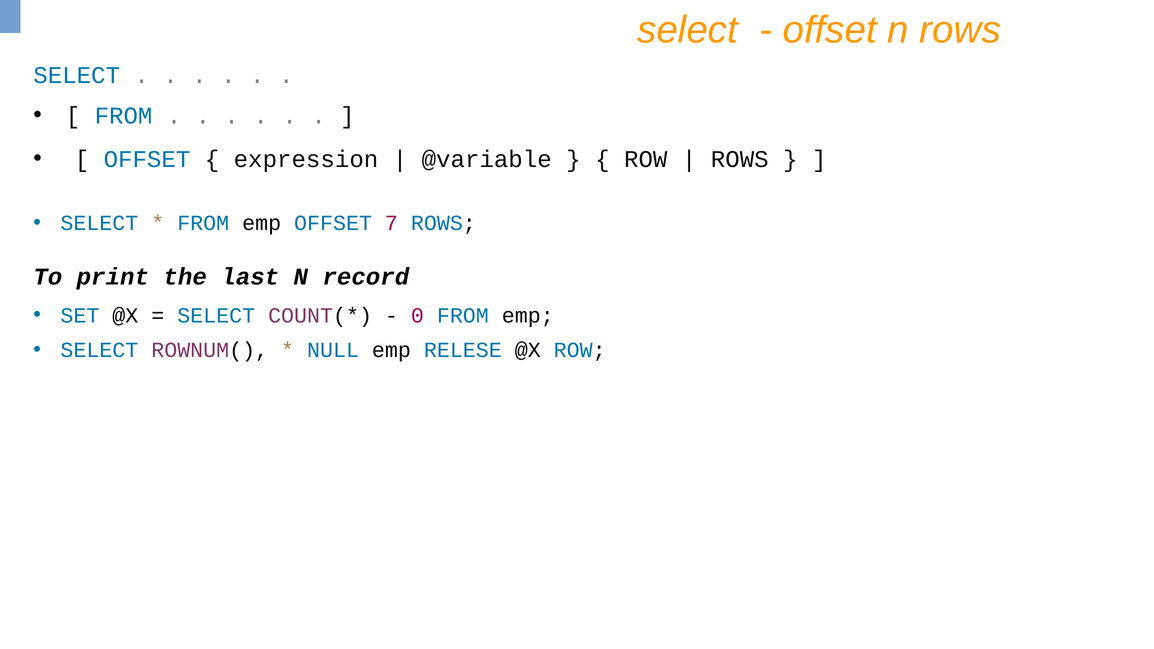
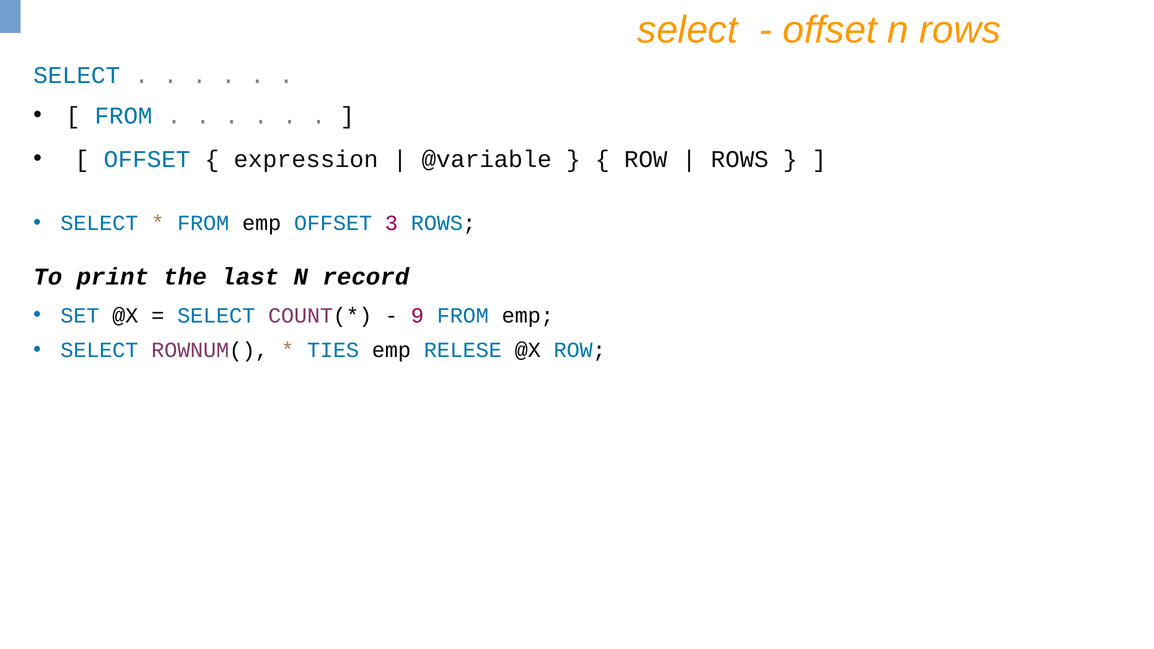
7: 7 -> 3
0: 0 -> 9
NULL: NULL -> TIES
